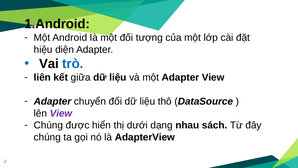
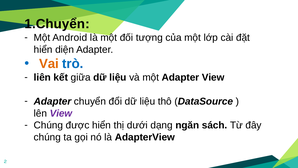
1.Android: 1.Android -> 1.Chuyển
hiệu at (43, 50): hiệu -> hiển
Vai colour: black -> orange
nhau: nhau -> ngăn
